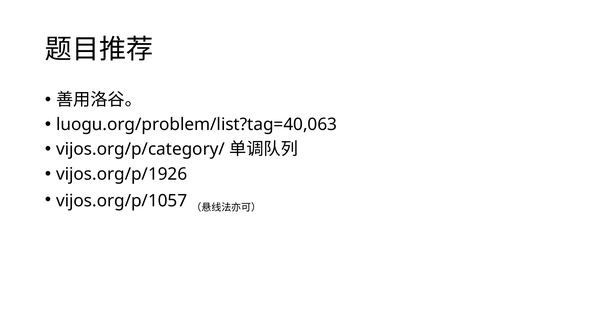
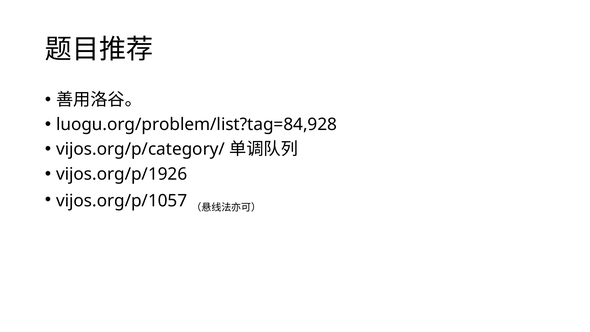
luogu.org/problem/list?tag=40,063: luogu.org/problem/list?tag=40,063 -> luogu.org/problem/list?tag=84,928
